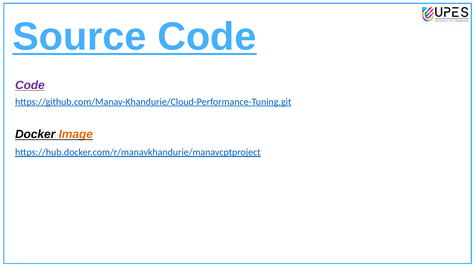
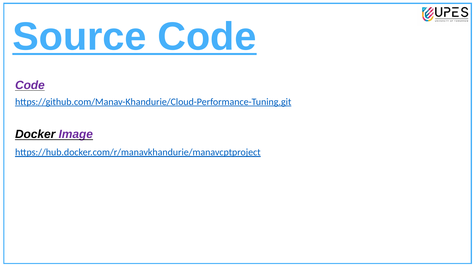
Image colour: orange -> purple
